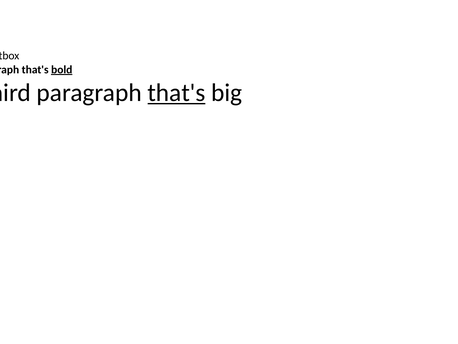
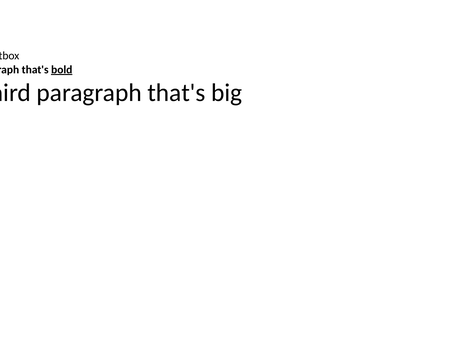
that's at (176, 93) underline: present -> none
